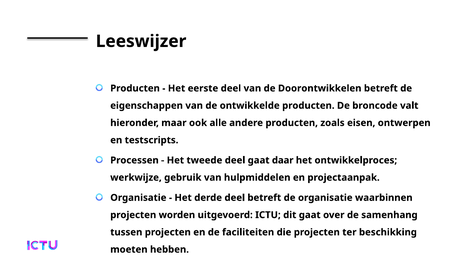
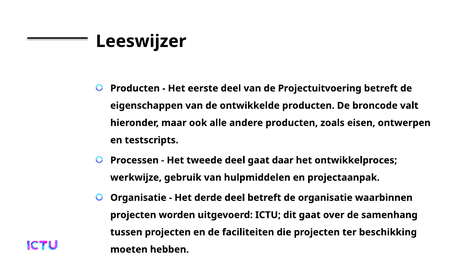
Doorontwikkelen: Doorontwikkelen -> Projectuitvoering
